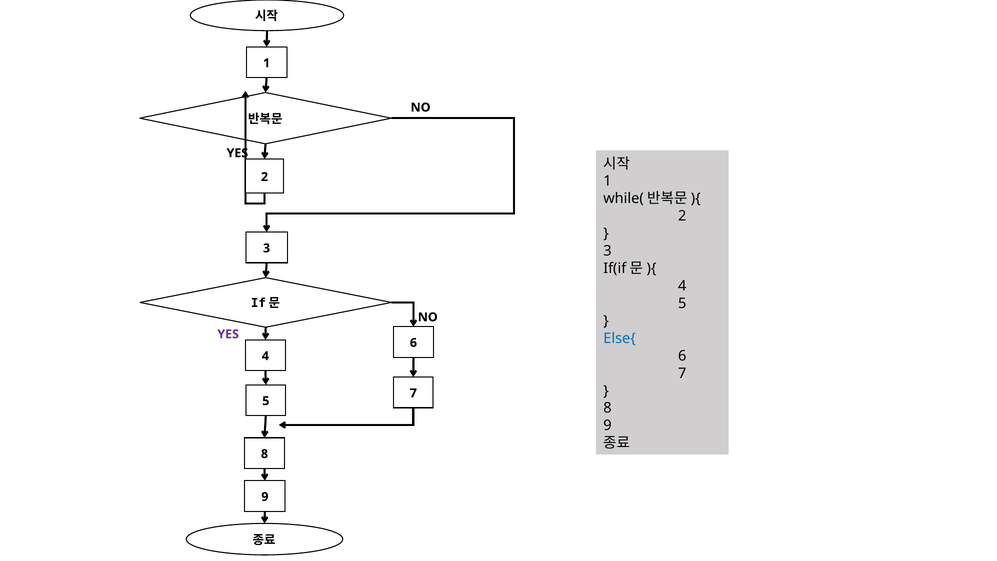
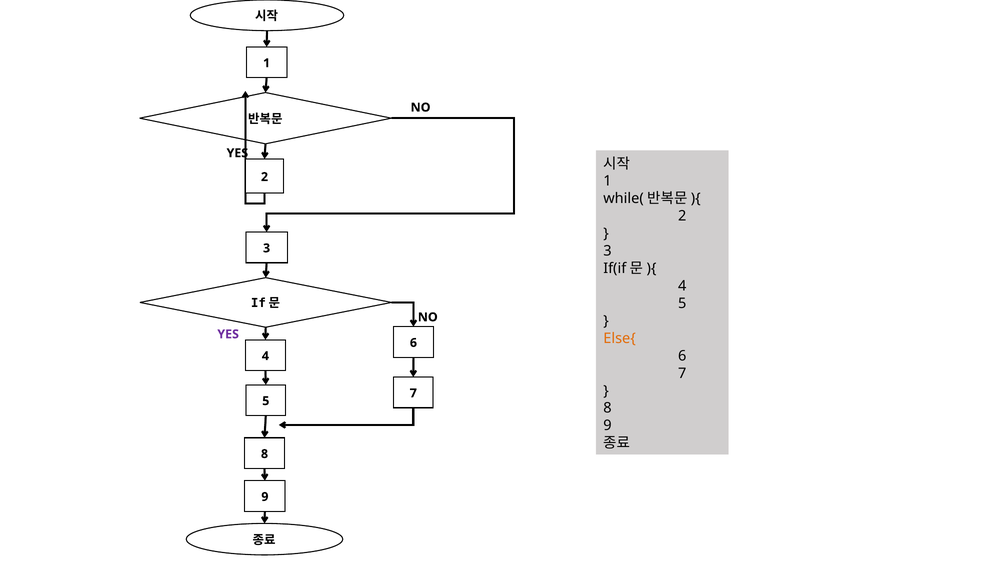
Else{ colour: blue -> orange
